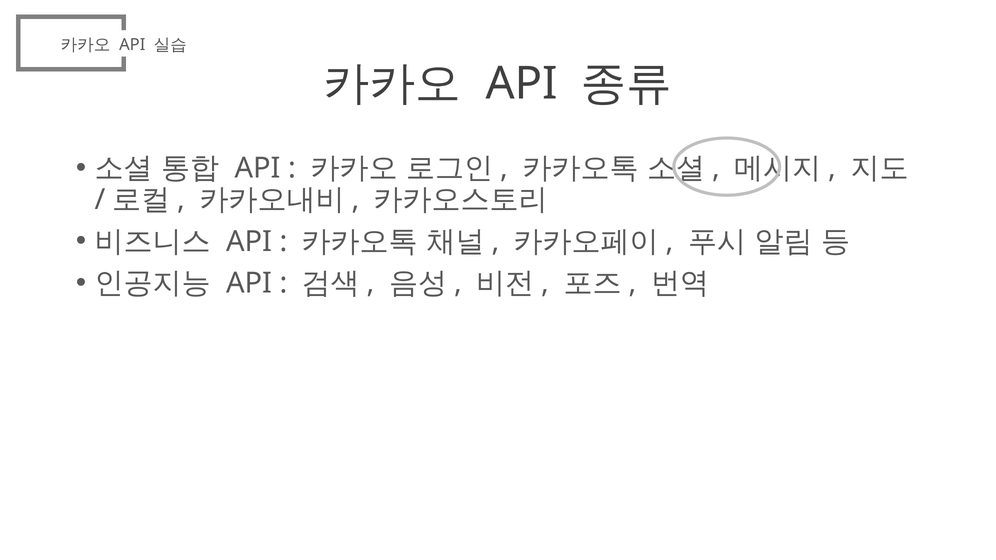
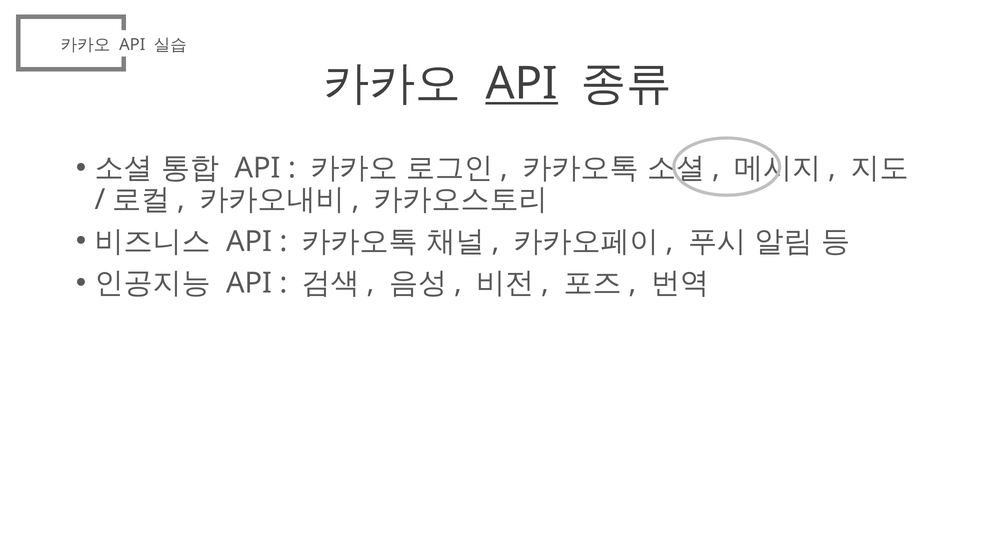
API at (522, 84) underline: none -> present
